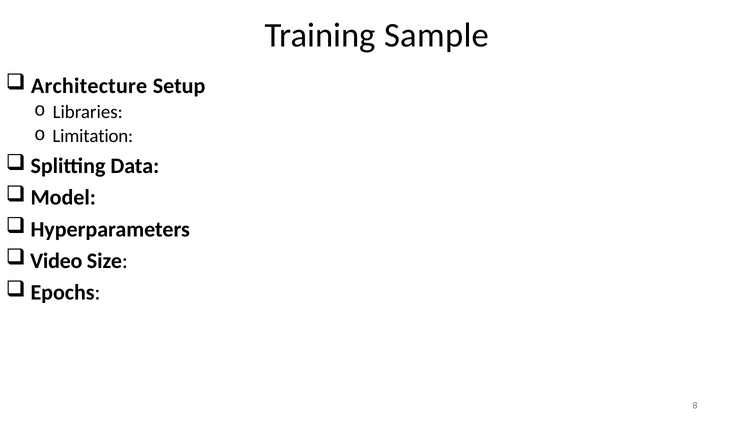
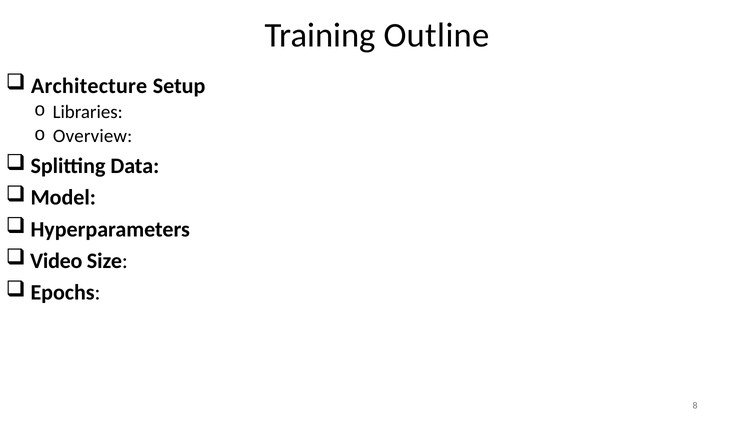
Sample: Sample -> Outline
Limitation: Limitation -> Overview
